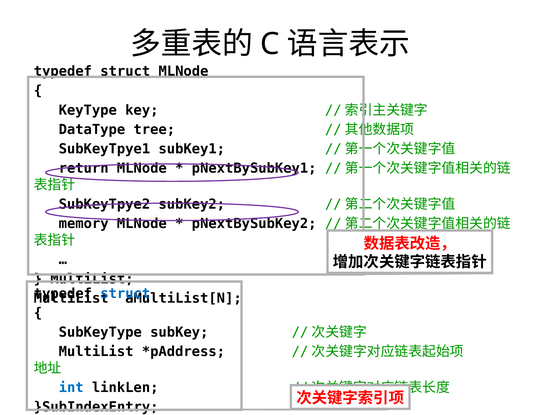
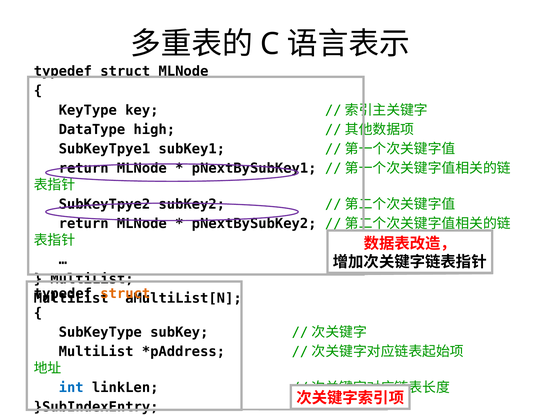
tree: tree -> high
memory at (84, 223): memory -> return
struct at (125, 293) colour: blue -> orange
